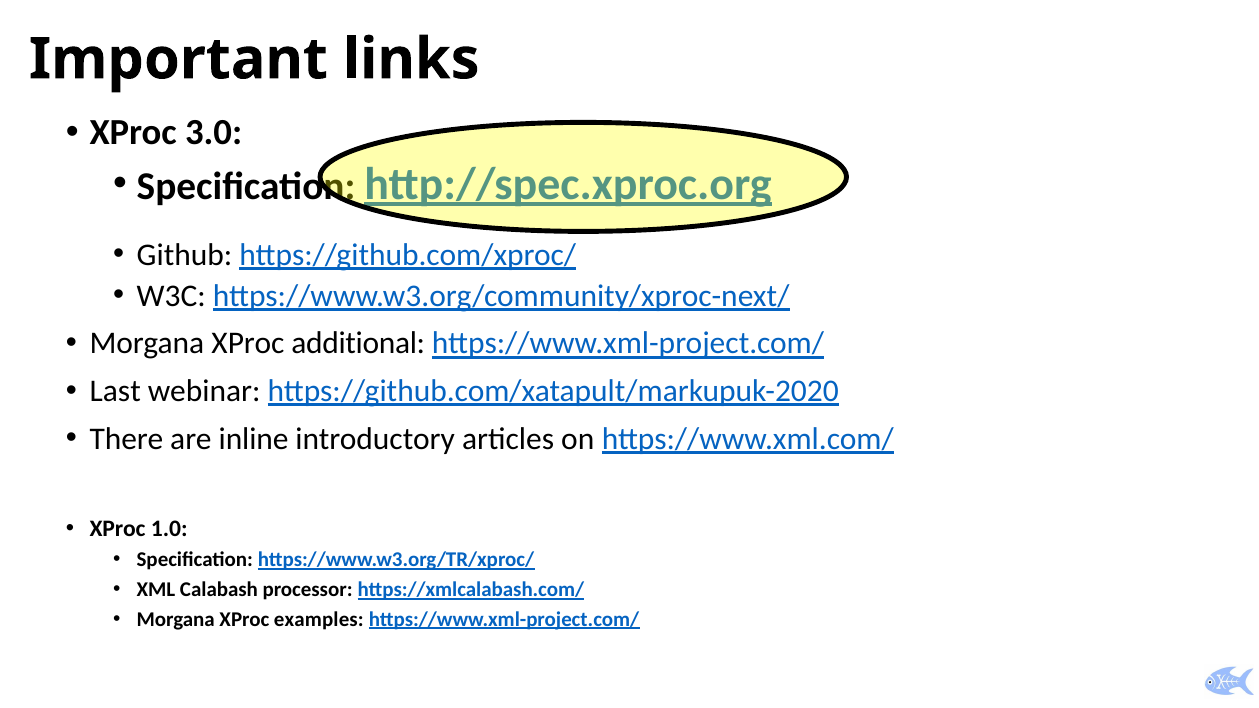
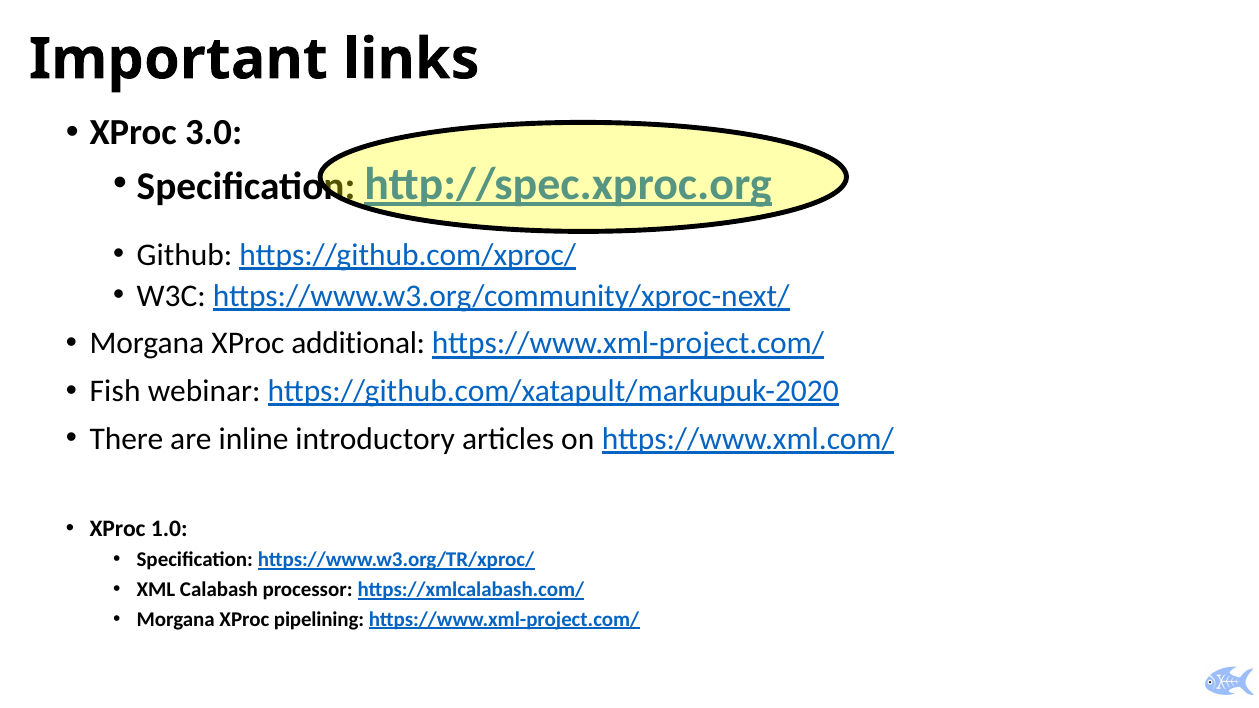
Last: Last -> Fish
examples: examples -> pipelining
